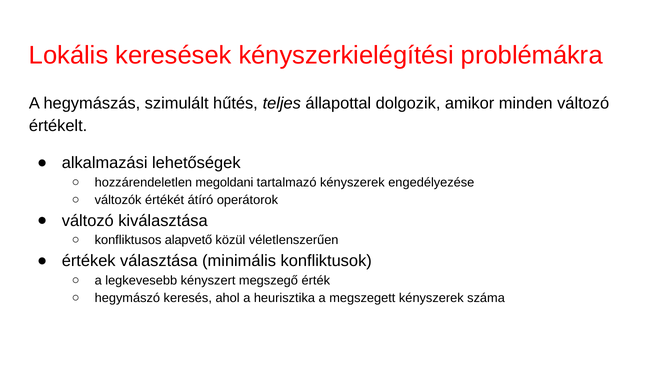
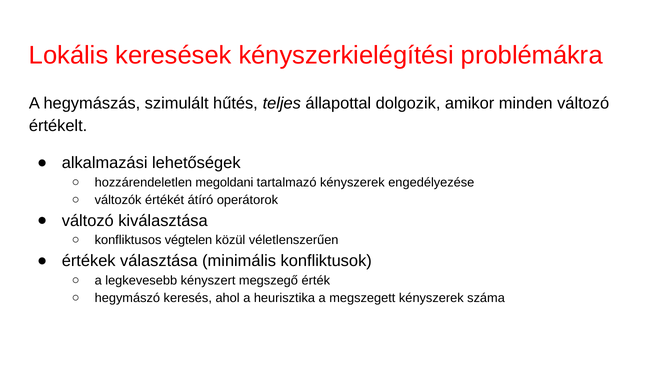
alapvető: alapvető -> végtelen
